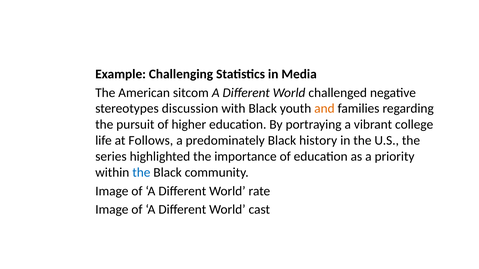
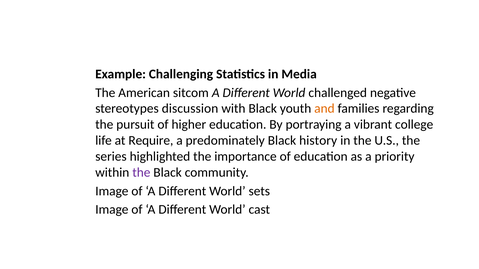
Follows: Follows -> Require
the at (141, 173) colour: blue -> purple
rate: rate -> sets
